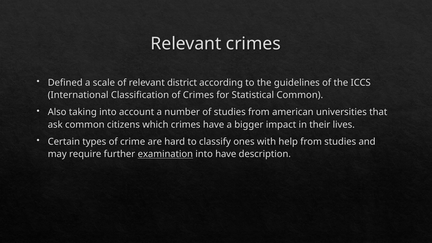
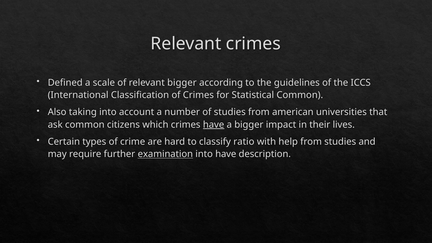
relevant district: district -> bigger
have at (214, 125) underline: none -> present
ones: ones -> ratio
